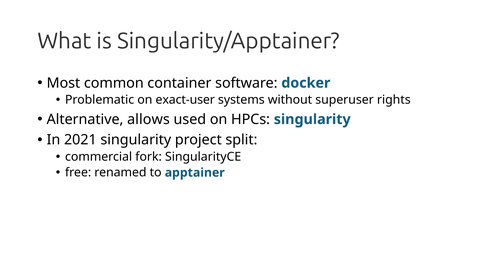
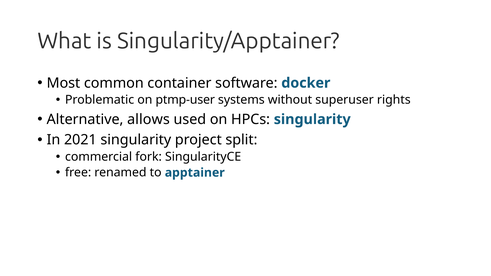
exact-user: exact-user -> ptmp-user
